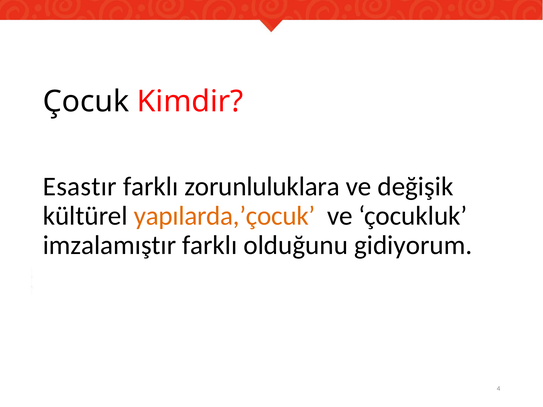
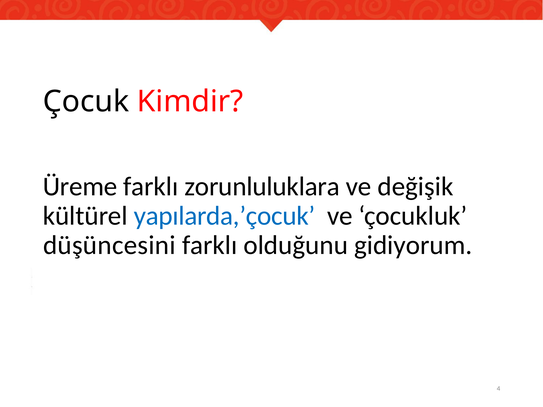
Esastır: Esastır -> Üreme
yapılarda,’çocuk colour: orange -> blue
imzalamıştır: imzalamıştır -> düşüncesini
